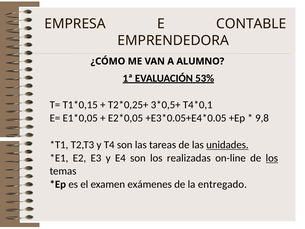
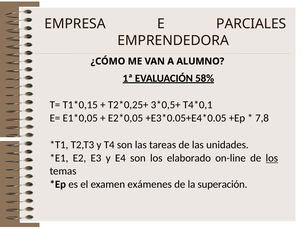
CONTABLE: CONTABLE -> PARCIALES
53%: 53% -> 58%
9,8: 9,8 -> 7,8
unidades underline: present -> none
realizadas: realizadas -> elaborado
entregado: entregado -> superación
